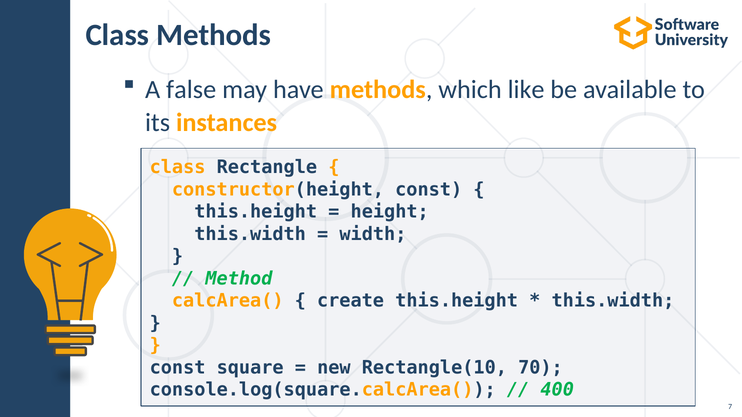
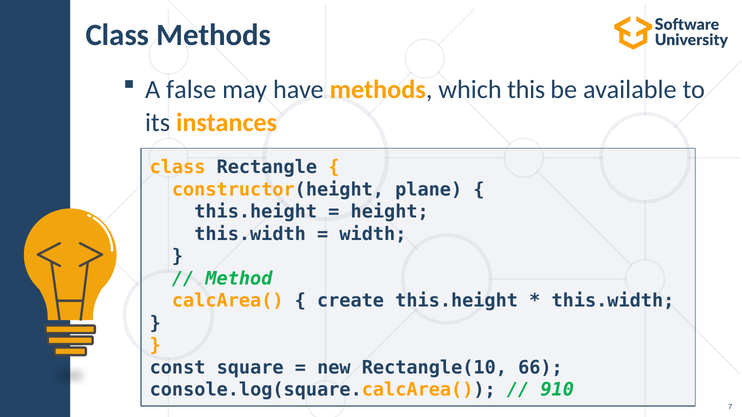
like: like -> this
constructor(height const: const -> plane
70: 70 -> 66
400: 400 -> 910
